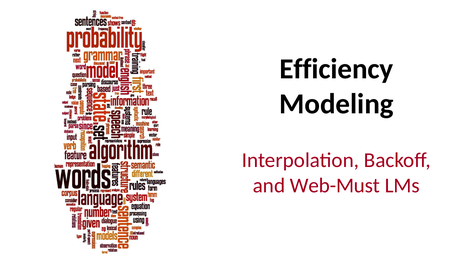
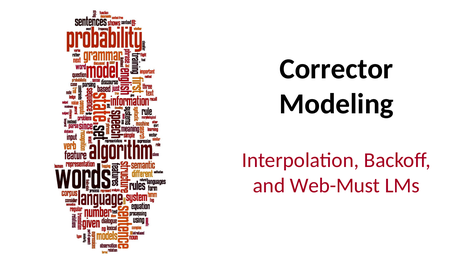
Efficiency: Efficiency -> Corrector
